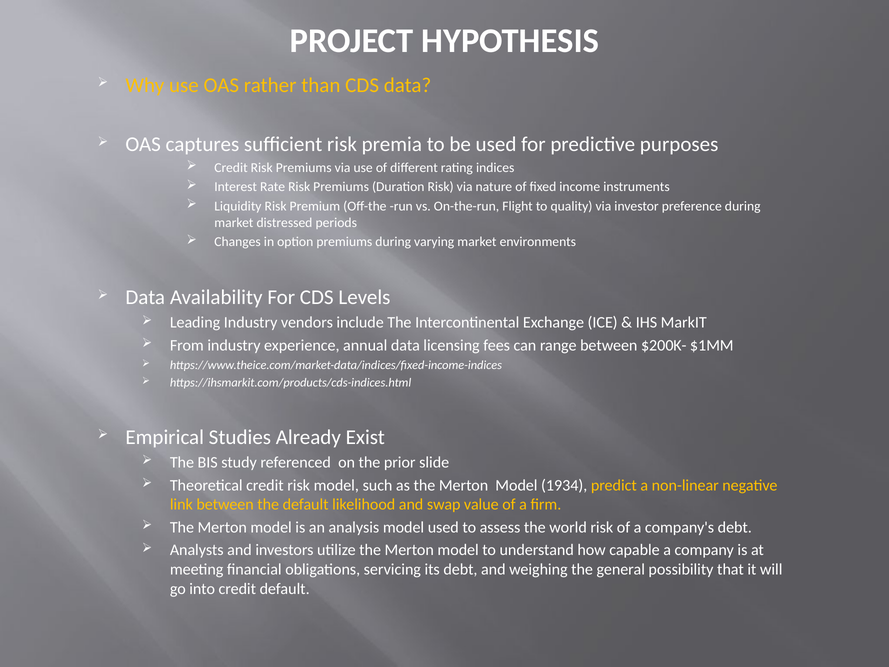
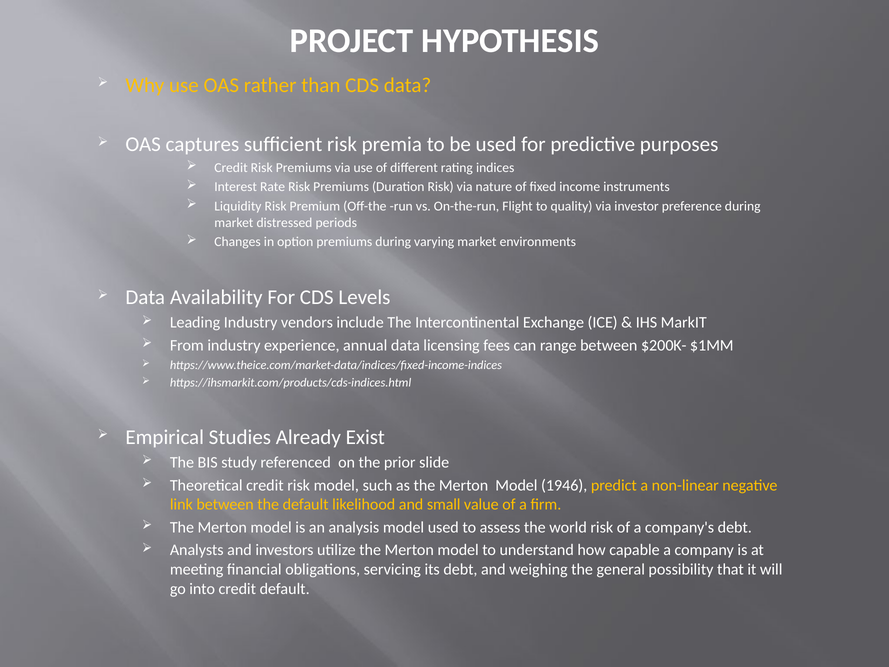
1934: 1934 -> 1946
swap: swap -> small
